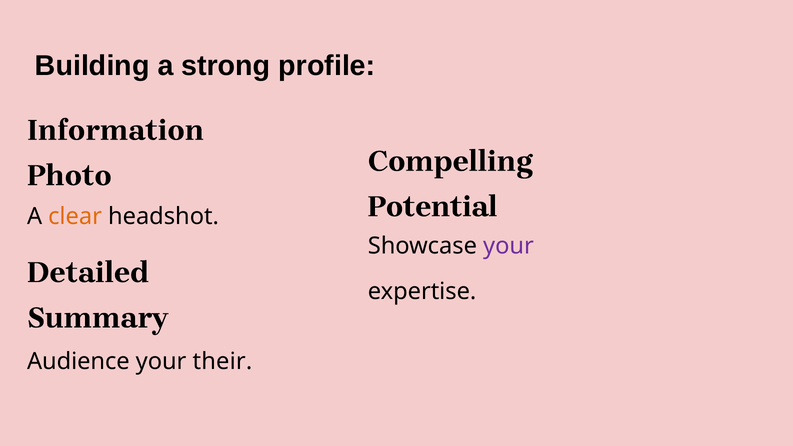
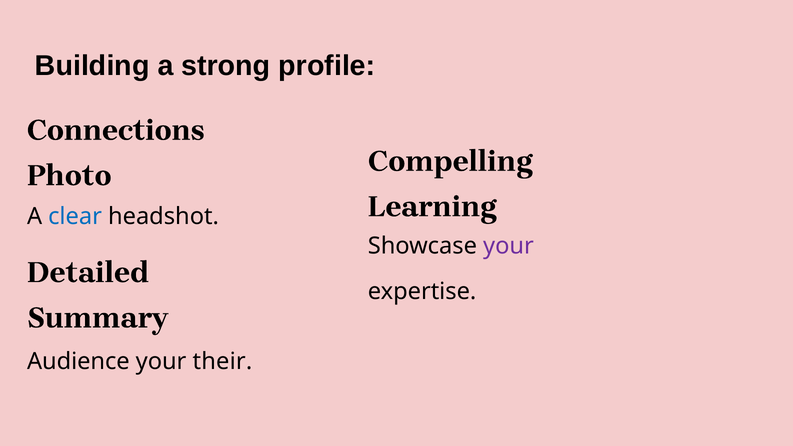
Information: Information -> Connections
Potential: Potential -> Learning
clear colour: orange -> blue
